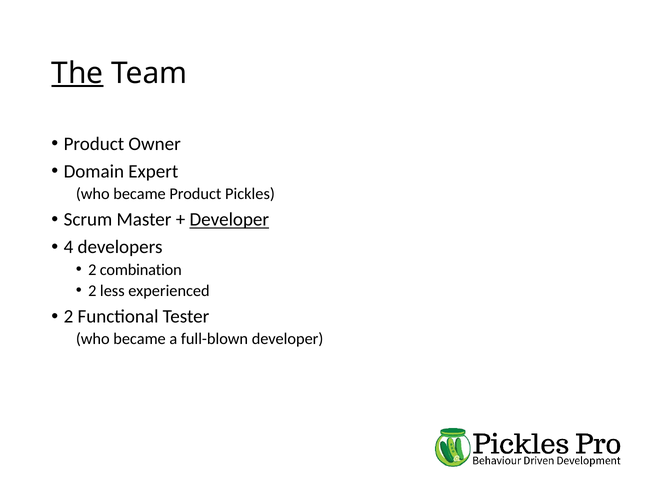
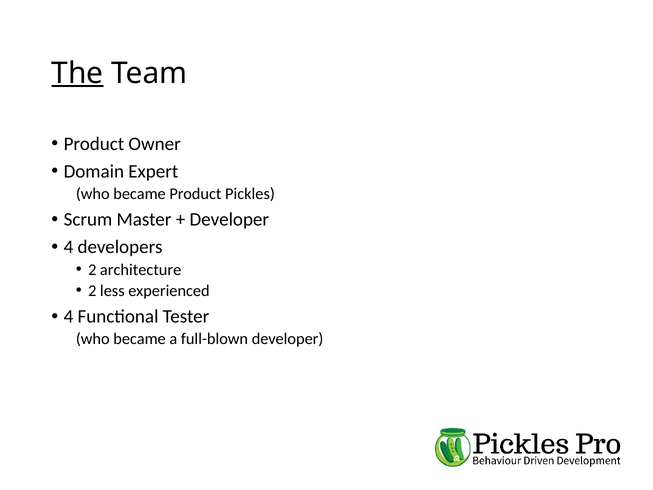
Developer at (229, 220) underline: present -> none
combination: combination -> architecture
2 at (68, 316): 2 -> 4
